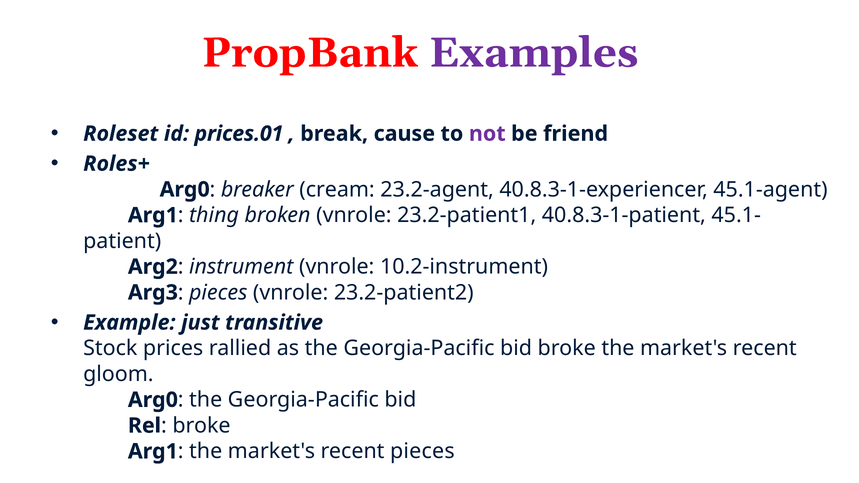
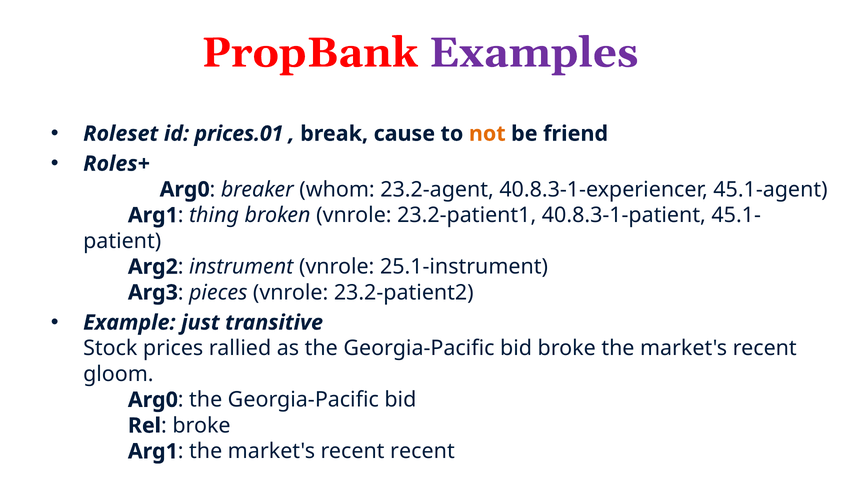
not colour: purple -> orange
cream: cream -> whom
10.2-instrument: 10.2-instrument -> 25.1-instrument
recent pieces: pieces -> recent
